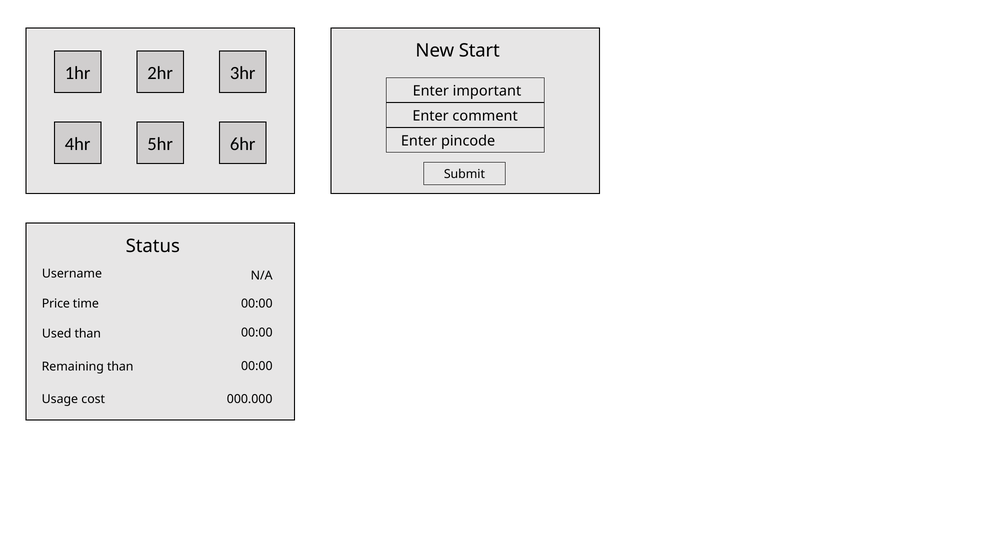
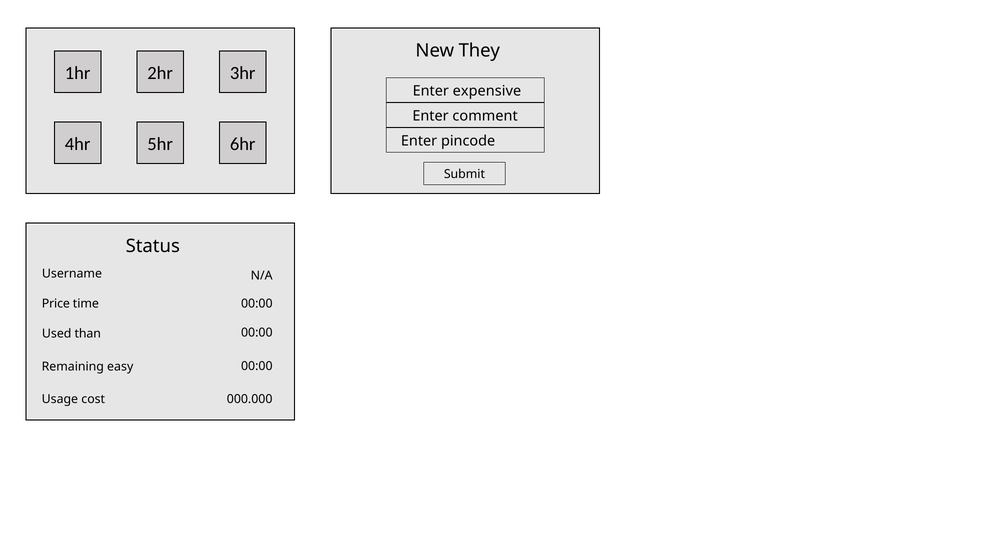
Start: Start -> They
important: important -> expensive
Remaining than: than -> easy
